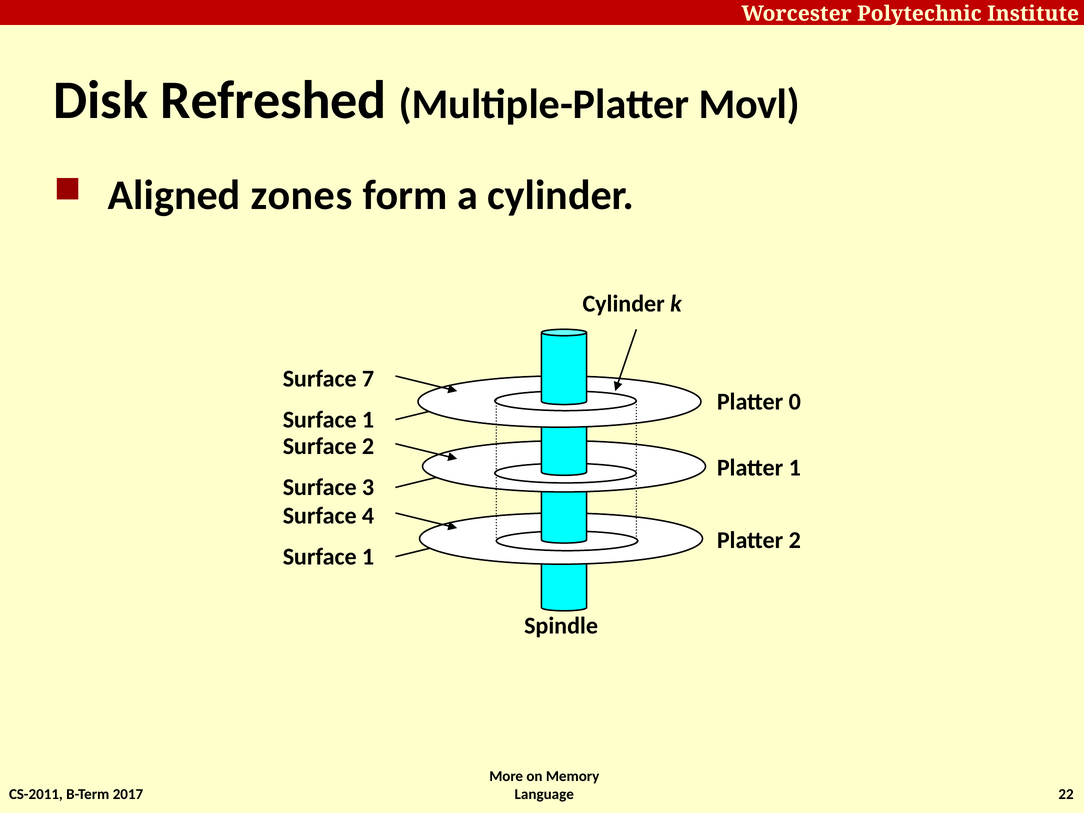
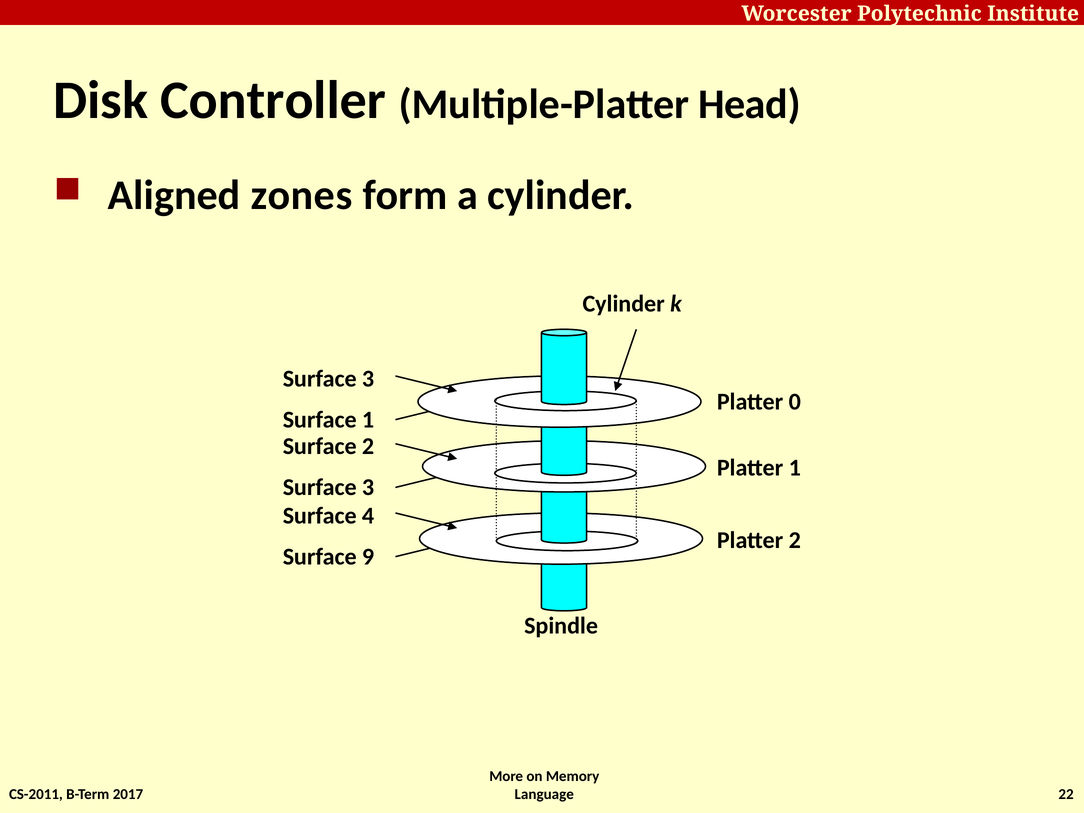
Refreshed: Refreshed -> Controller
Movl: Movl -> Head
7 at (368, 379): 7 -> 3
1 at (368, 557): 1 -> 9
